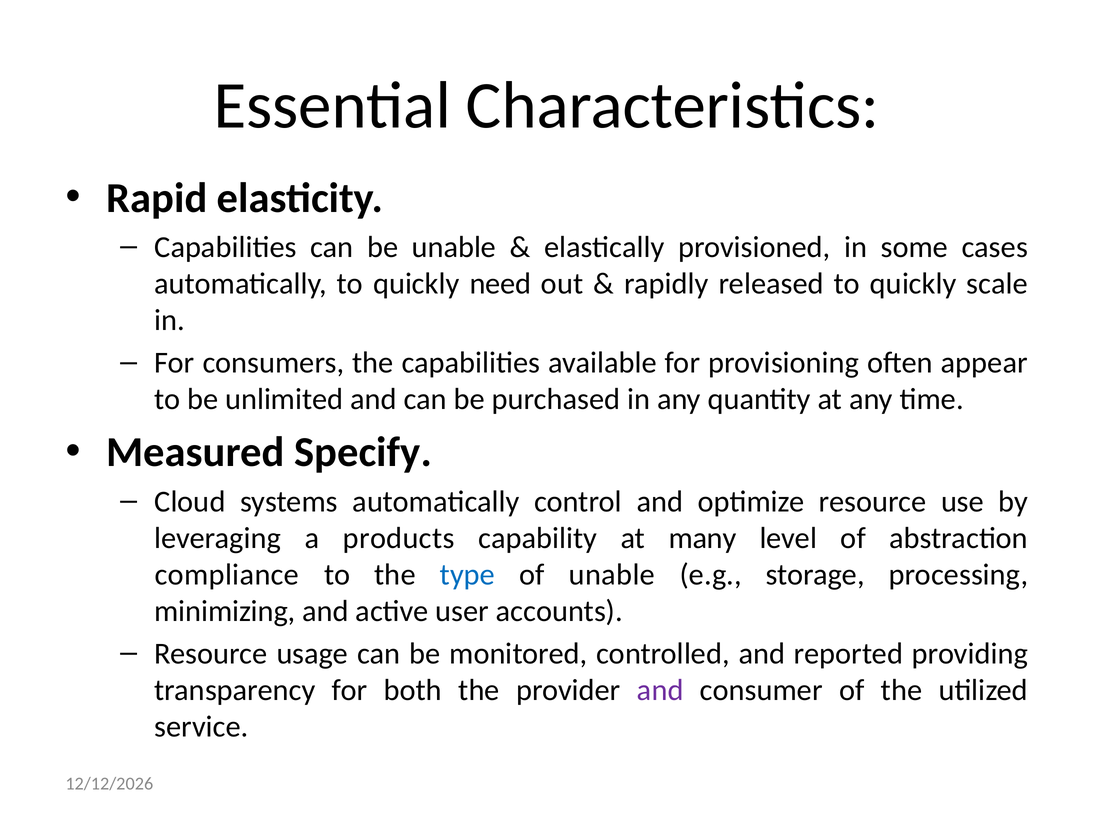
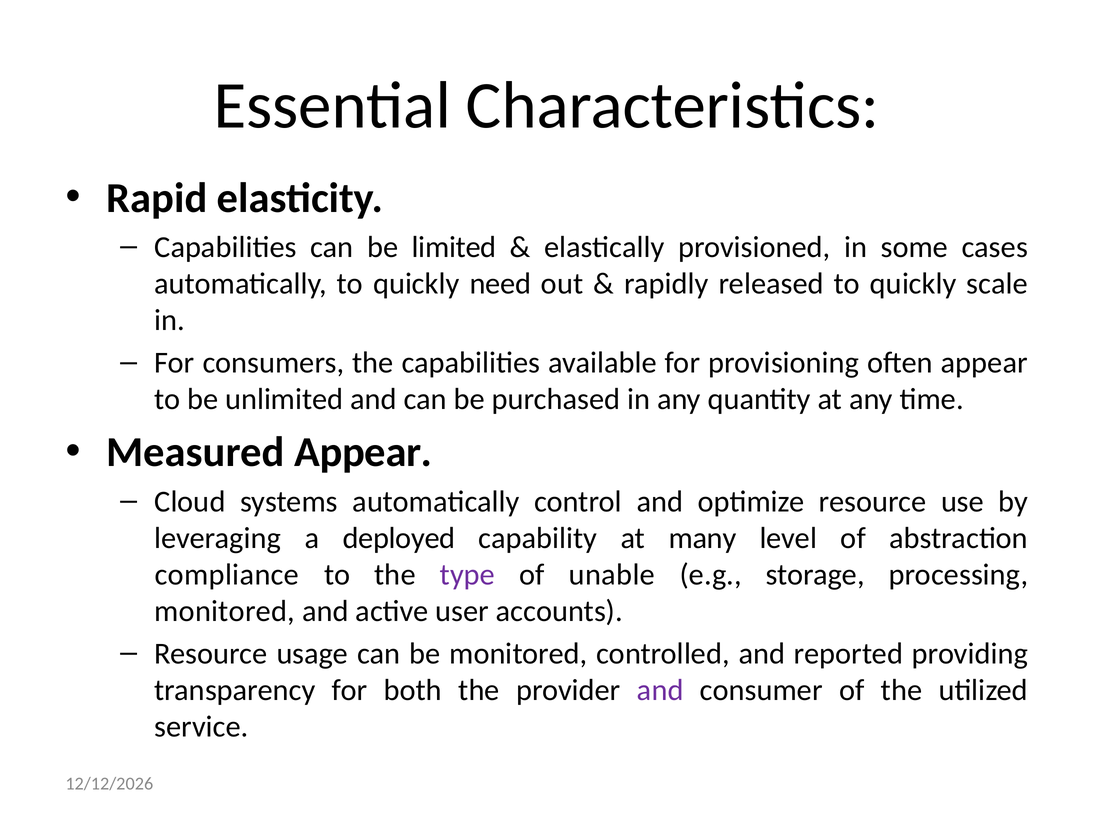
be unable: unable -> limited
Measured Specify: Specify -> Appear
products: products -> deployed
type colour: blue -> purple
minimizing at (225, 611): minimizing -> monitored
